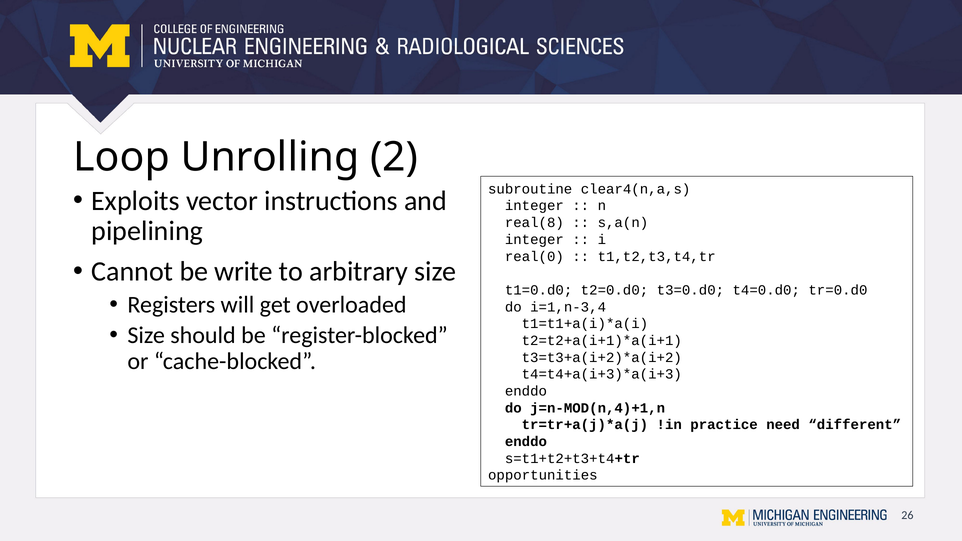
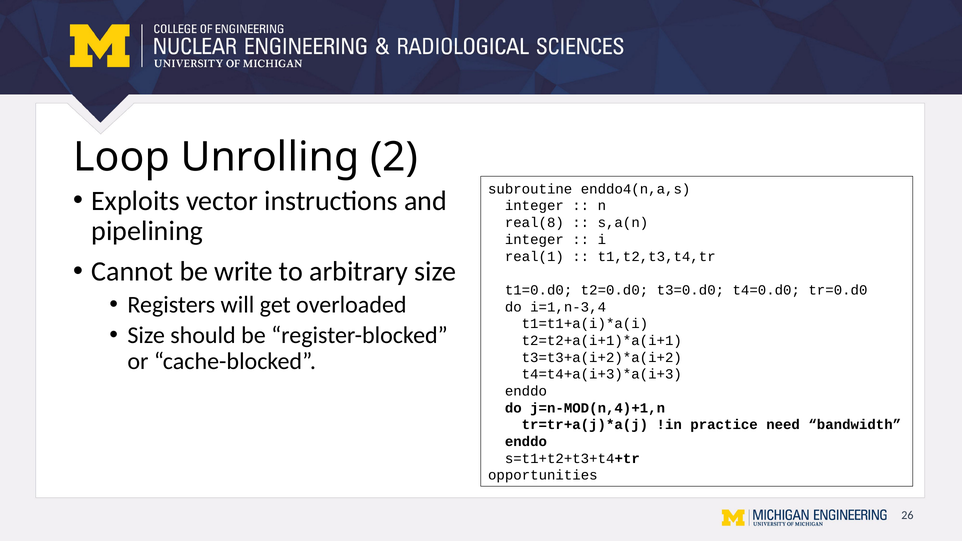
clear4(n,a,s: clear4(n,a,s -> enddo4(n,a,s
real(0: real(0 -> real(1
different: different -> bandwidth
